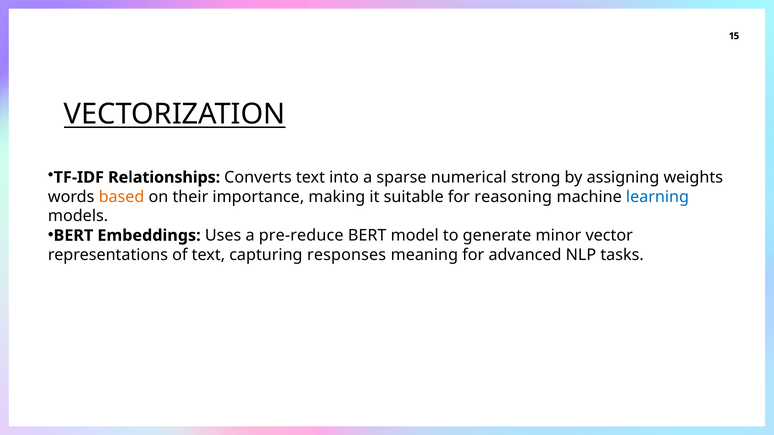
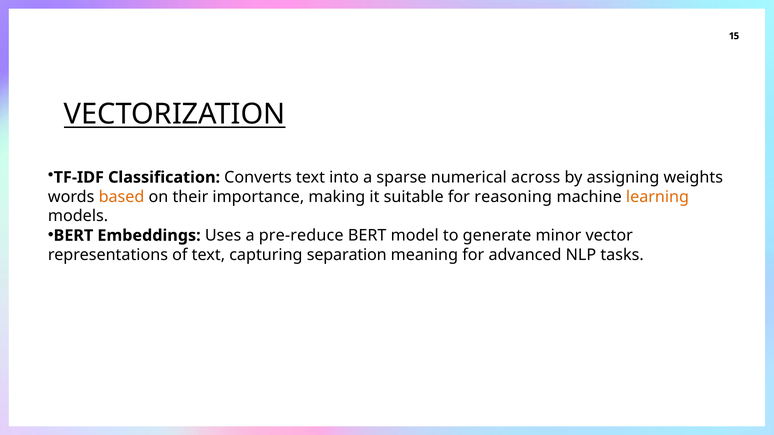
Relationships: Relationships -> Classification
strong: strong -> across
learning colour: blue -> orange
responses: responses -> separation
